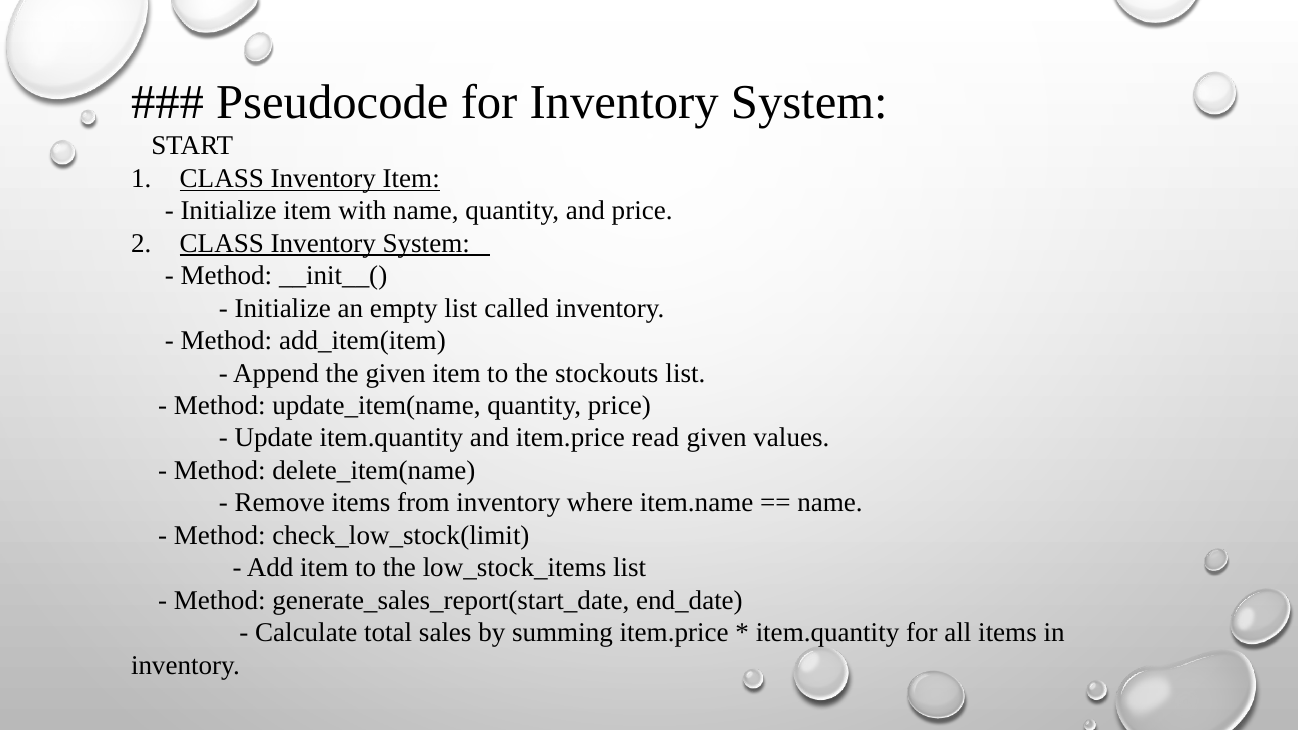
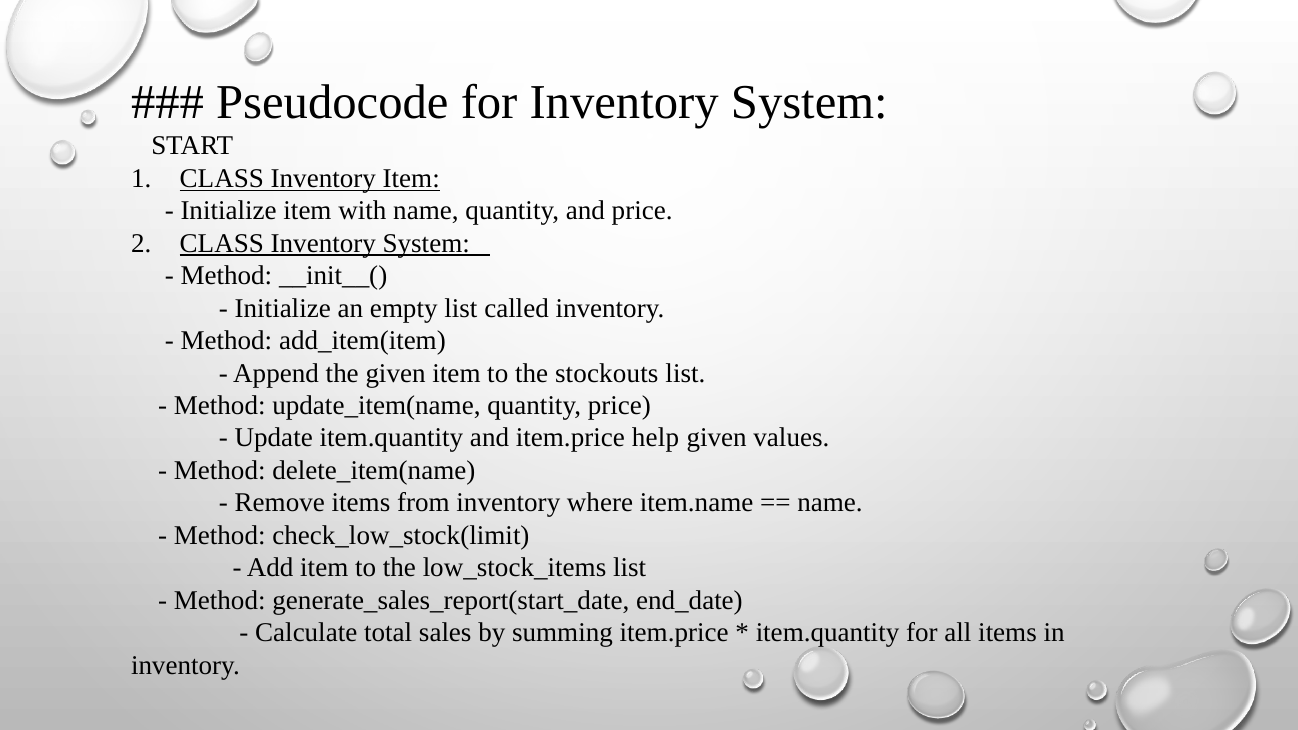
read: read -> help
